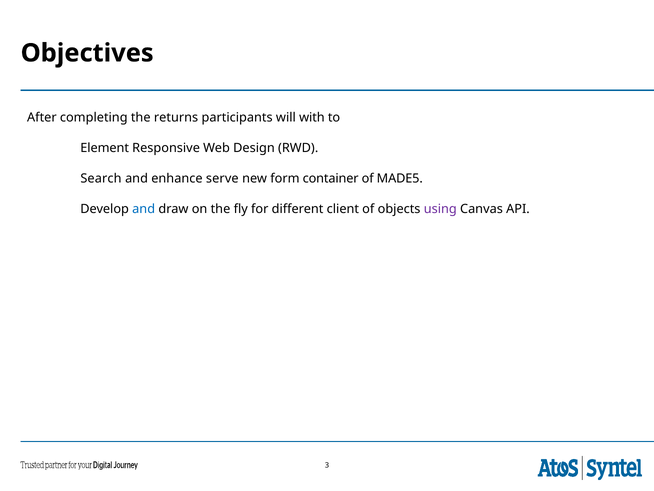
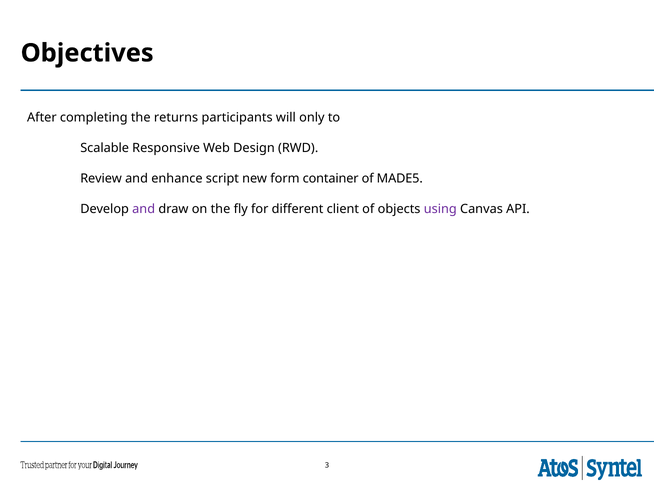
with: with -> only
Element: Element -> Scalable
Search: Search -> Review
serve: serve -> script
and at (144, 209) colour: blue -> purple
